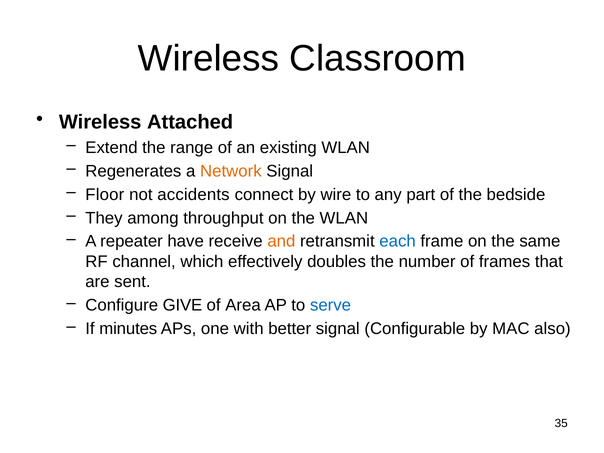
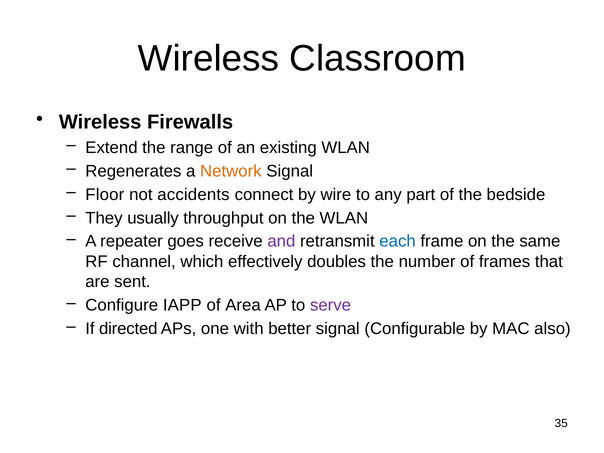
Attached: Attached -> Firewalls
among: among -> usually
have: have -> goes
and colour: orange -> purple
GIVE: GIVE -> IAPP
serve colour: blue -> purple
minutes: minutes -> directed
